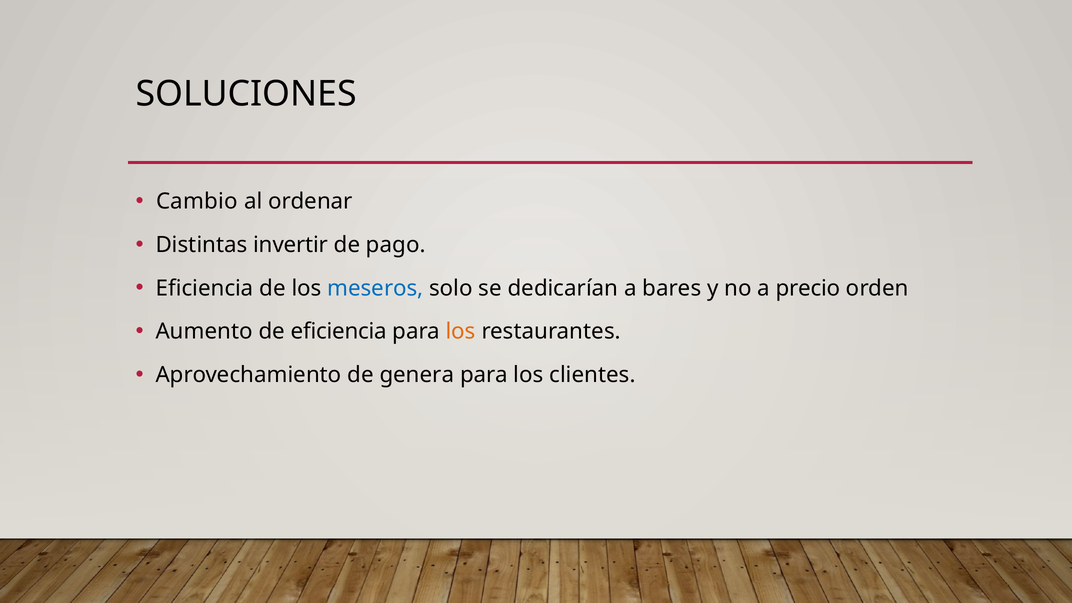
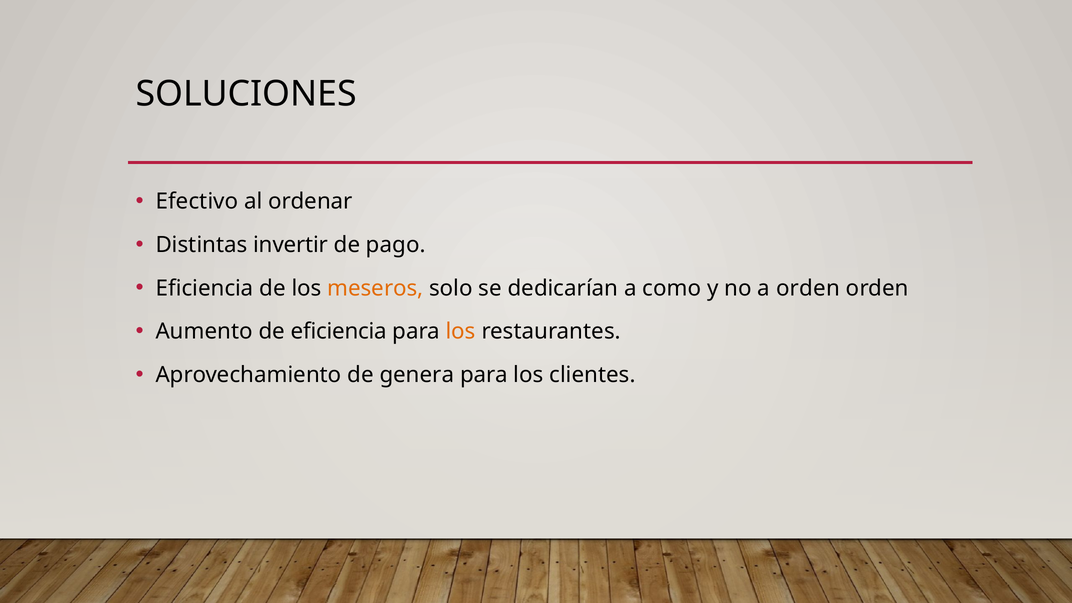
Cambio: Cambio -> Efectivo
meseros colour: blue -> orange
bares: bares -> como
a precio: precio -> orden
